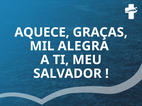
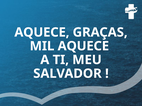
MIL ALEGRA: ALEGRA -> AQUECE
